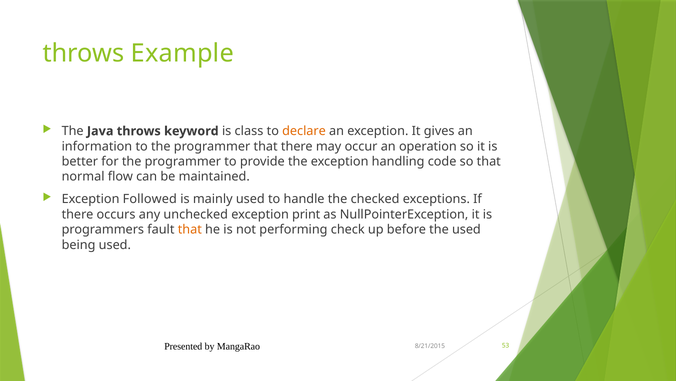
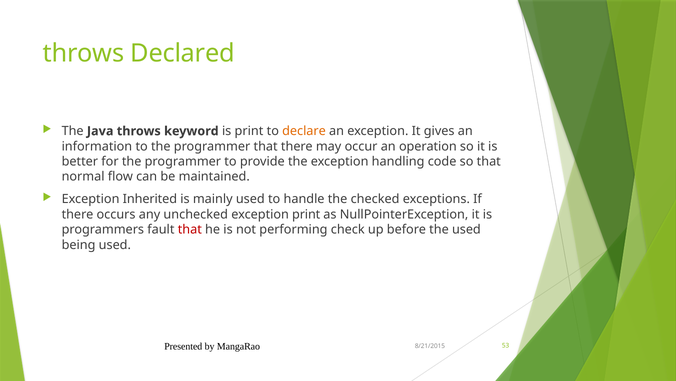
Example: Example -> Declared
is class: class -> print
Followed: Followed -> Inherited
that at (190, 229) colour: orange -> red
